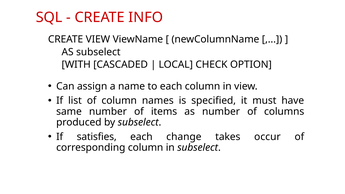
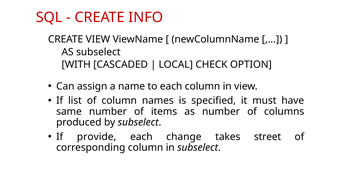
satisfies: satisfies -> provide
occur: occur -> street
